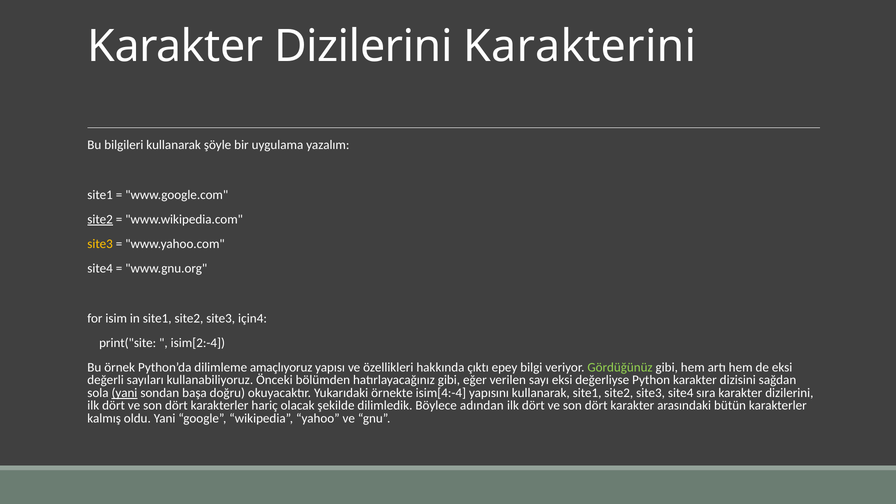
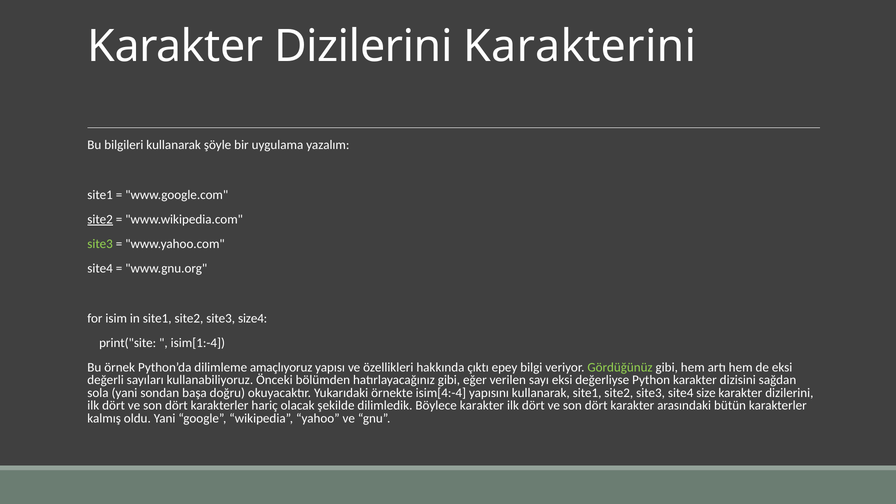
site3 at (100, 244) colour: yellow -> light green
için4: için4 -> size4
isim[2:-4: isim[2:-4 -> isim[1:-4
yani at (124, 393) underline: present -> none
sıra: sıra -> size
Böylece adından: adından -> karakter
